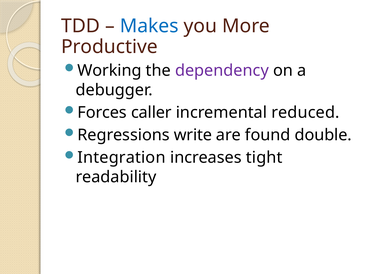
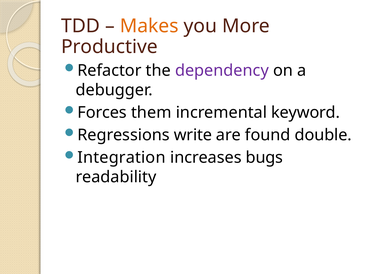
Makes colour: blue -> orange
Working: Working -> Refactor
caller: caller -> them
reduced: reduced -> keyword
tight: tight -> bugs
